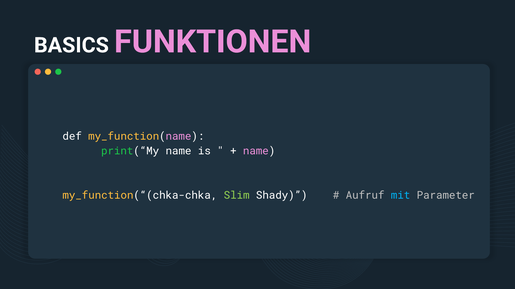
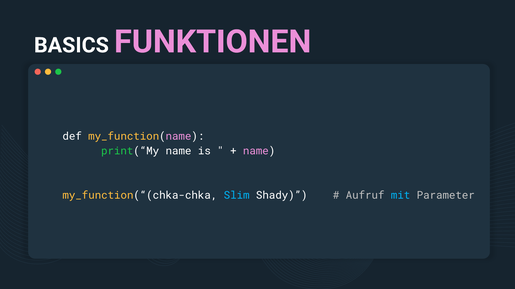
Slim colour: light green -> light blue
